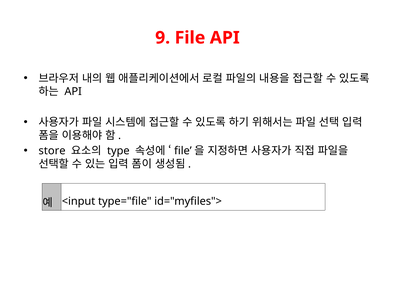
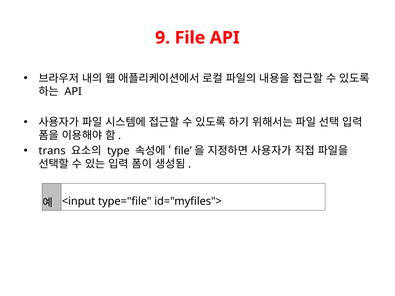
store: store -> trans
